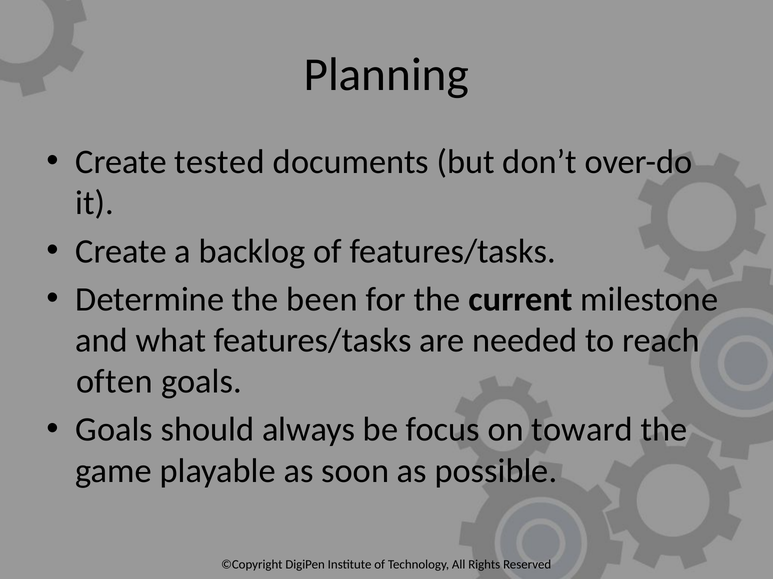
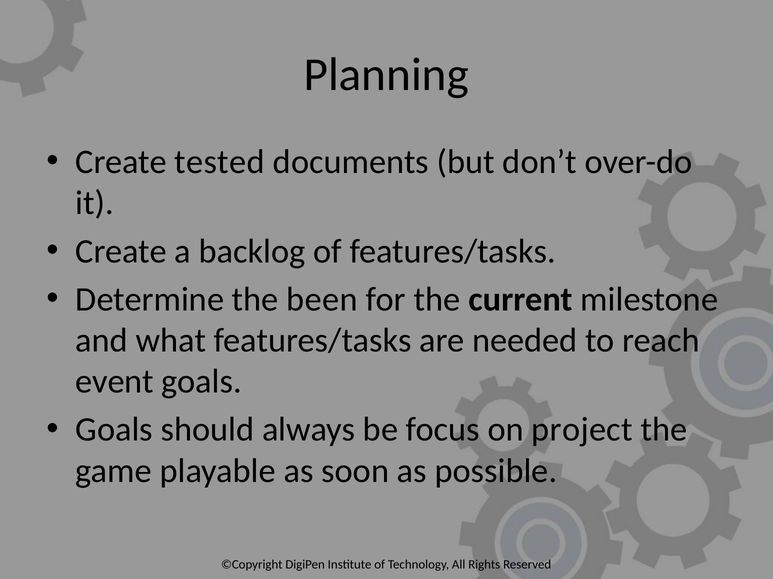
often: often -> event
toward: toward -> project
